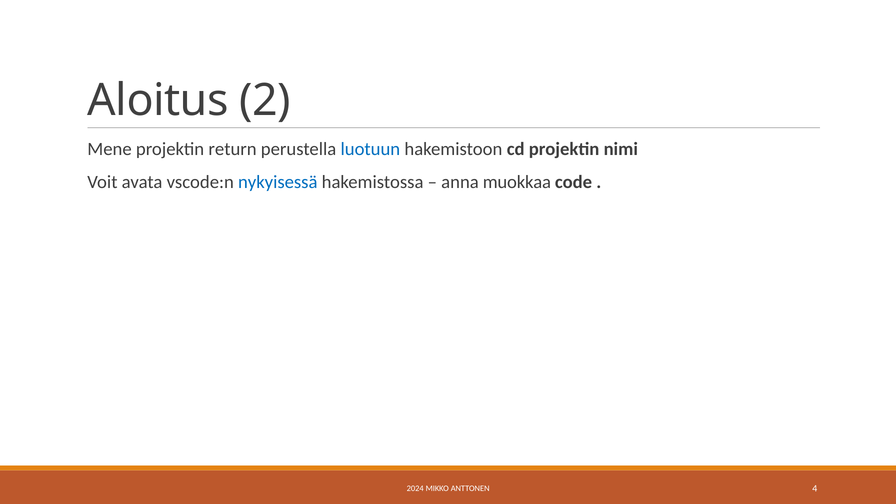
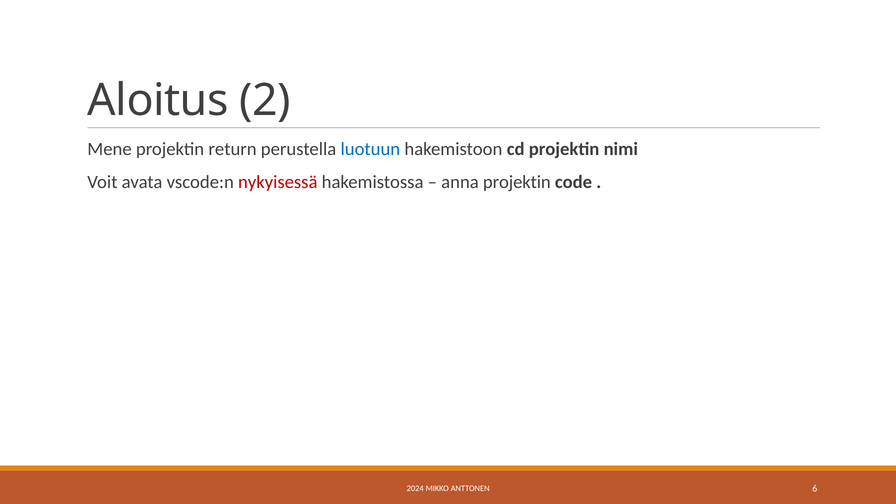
nykyisessä colour: blue -> red
anna muokkaa: muokkaa -> projektin
4: 4 -> 6
